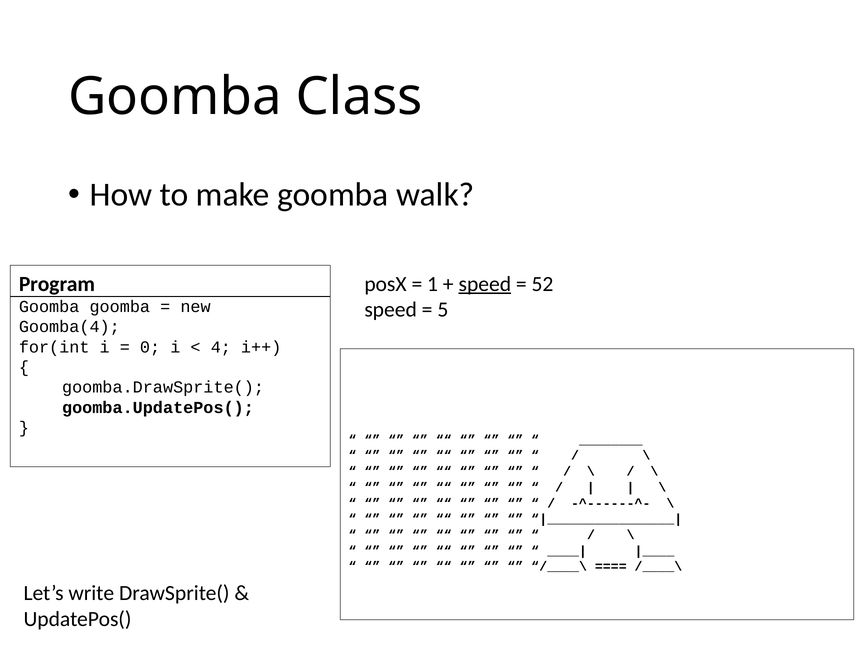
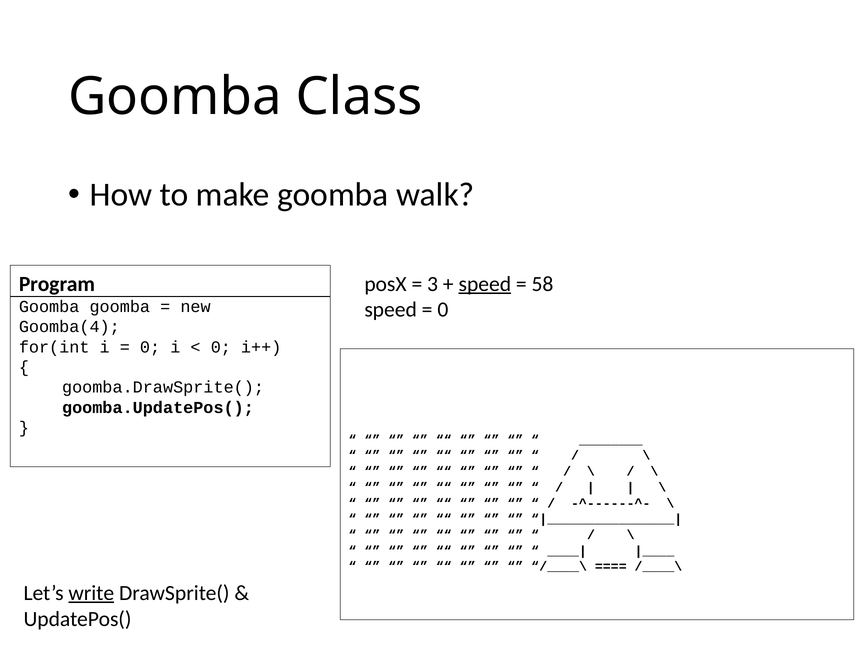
1: 1 -> 3
52: 52 -> 58
5 at (443, 310): 5 -> 0
4 at (221, 347): 4 -> 0
write underline: none -> present
